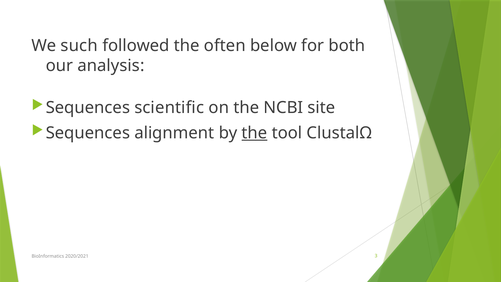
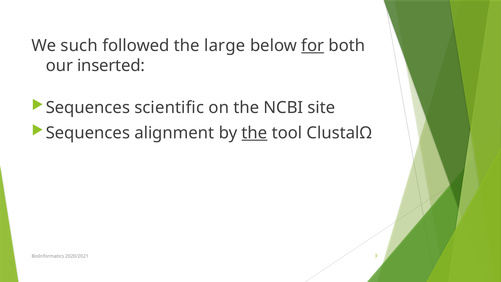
often: often -> large
for underline: none -> present
analysis: analysis -> inserted
